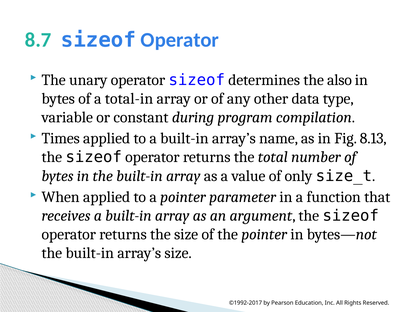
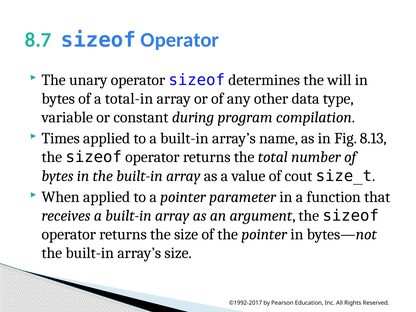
also: also -> will
only: only -> cout
